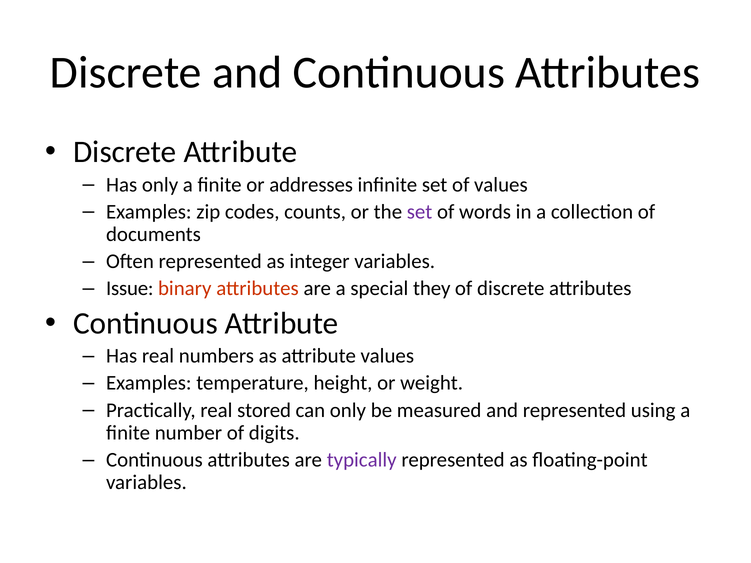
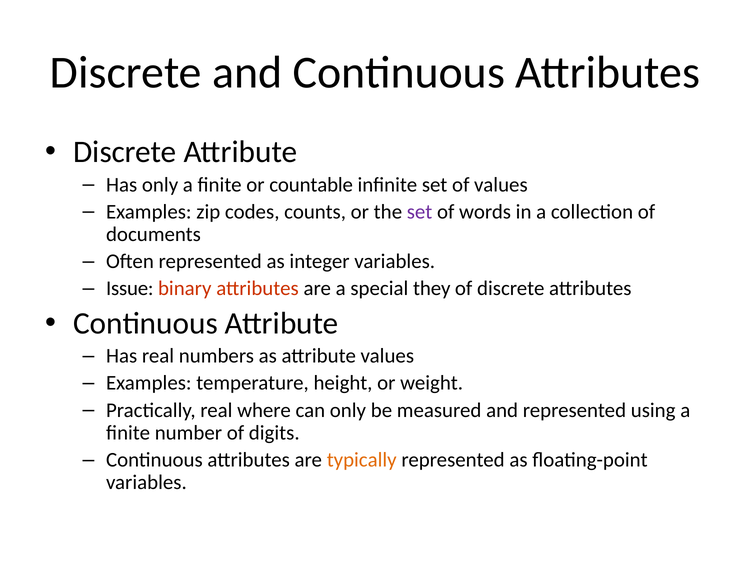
addresses: addresses -> countable
stored: stored -> where
typically colour: purple -> orange
